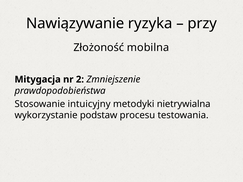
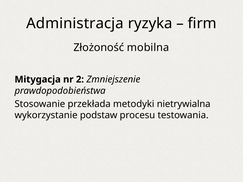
Nawiązywanie: Nawiązywanie -> Administracja
przy: przy -> firm
intuicyjny: intuicyjny -> przekłada
